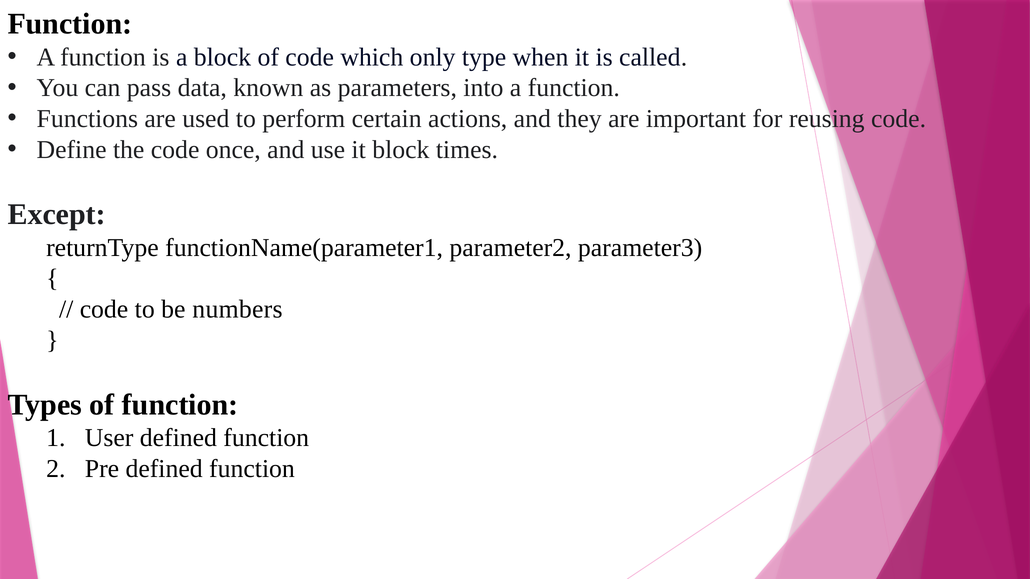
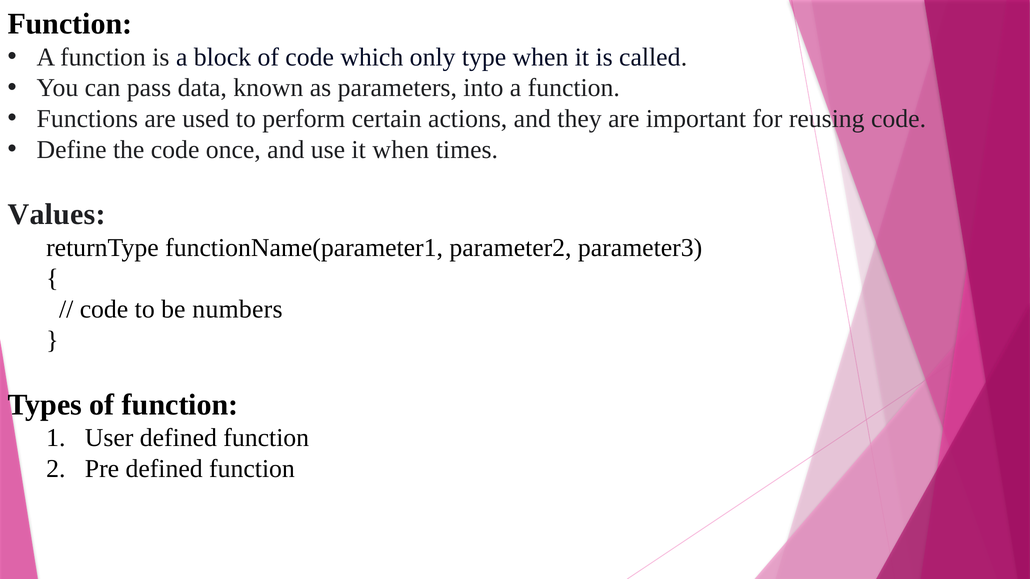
it block: block -> when
Except: Except -> Values
